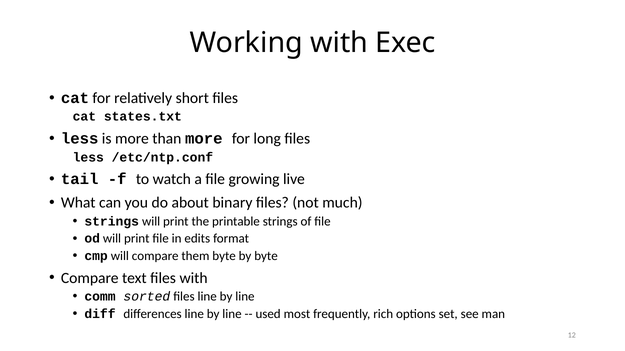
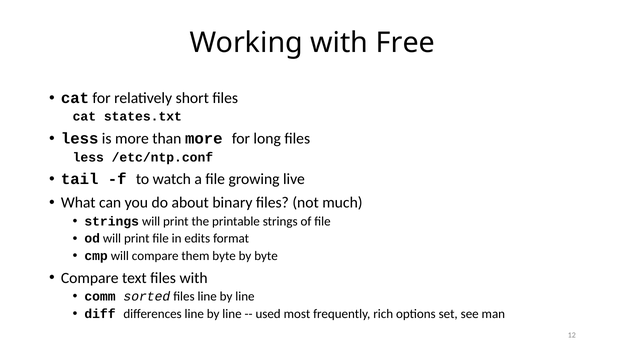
Exec: Exec -> Free
